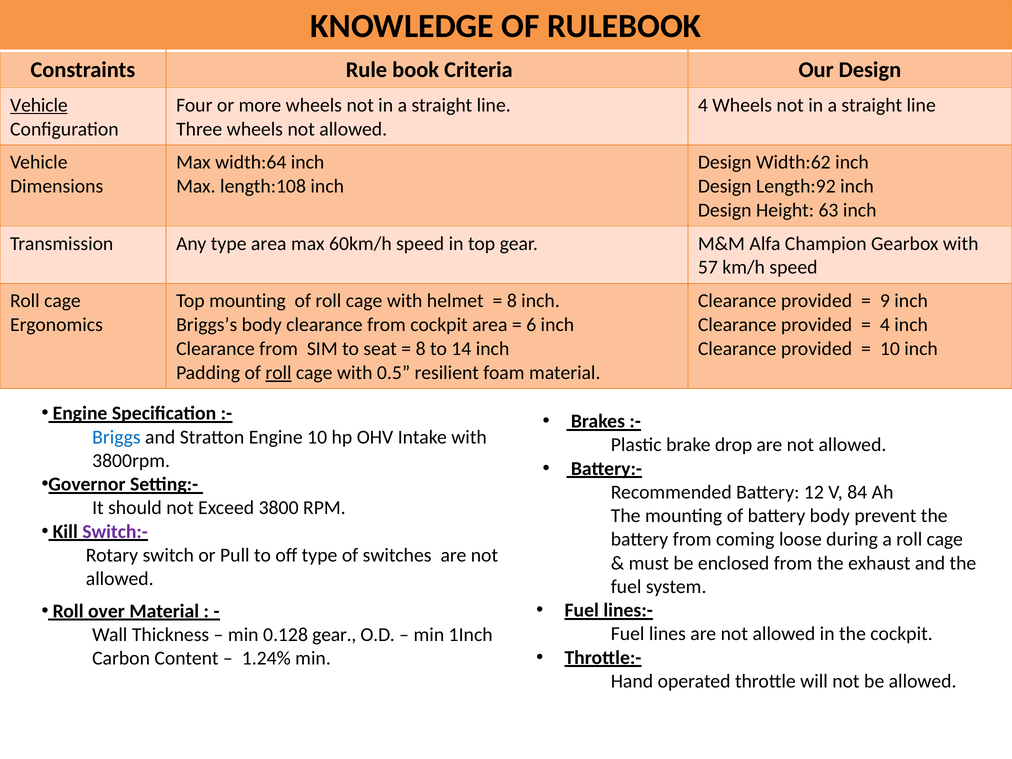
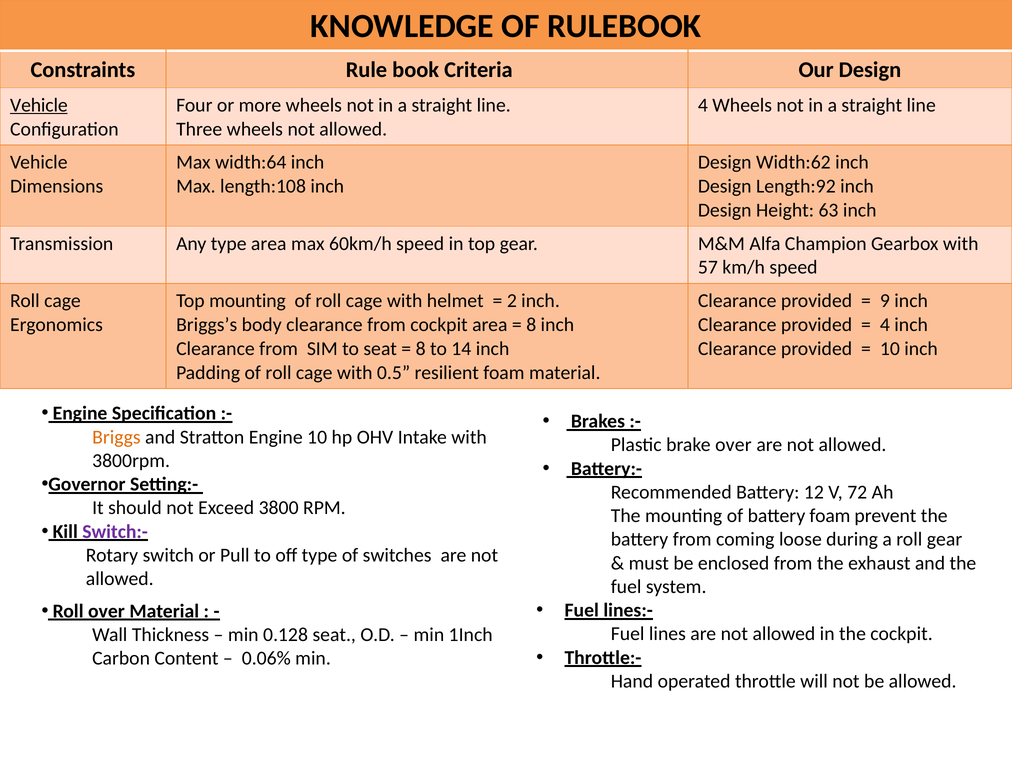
8 at (512, 301): 8 -> 2
6 at (531, 325): 6 -> 8
roll at (279, 373) underline: present -> none
Briggs colour: blue -> orange
brake drop: drop -> over
84: 84 -> 72
battery body: body -> foam
a roll cage: cage -> gear
0.128 gear: gear -> seat
1.24%: 1.24% -> 0.06%
